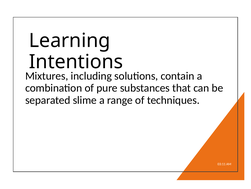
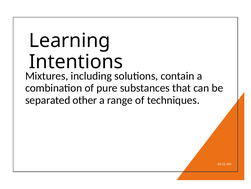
slime: slime -> other
